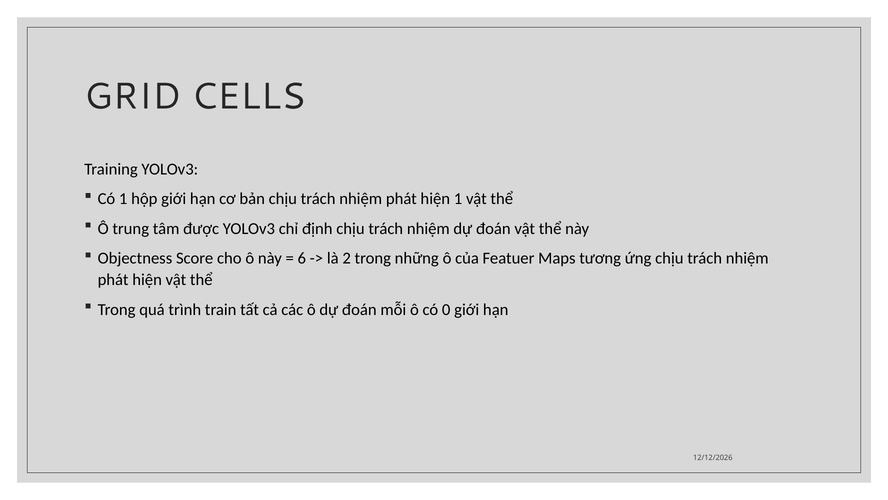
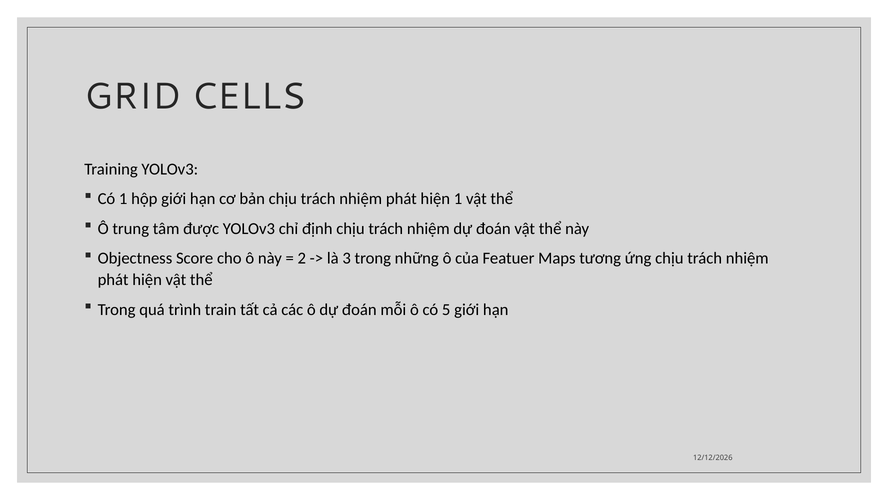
6: 6 -> 2
2: 2 -> 3
0: 0 -> 5
